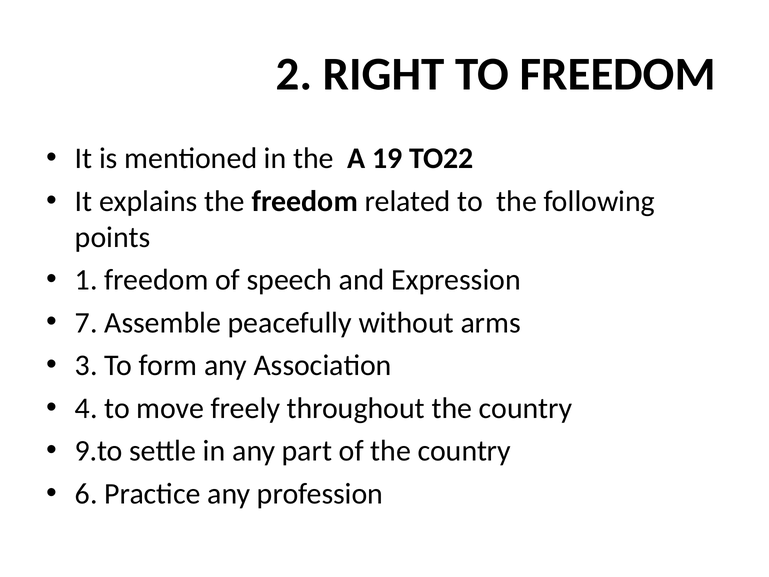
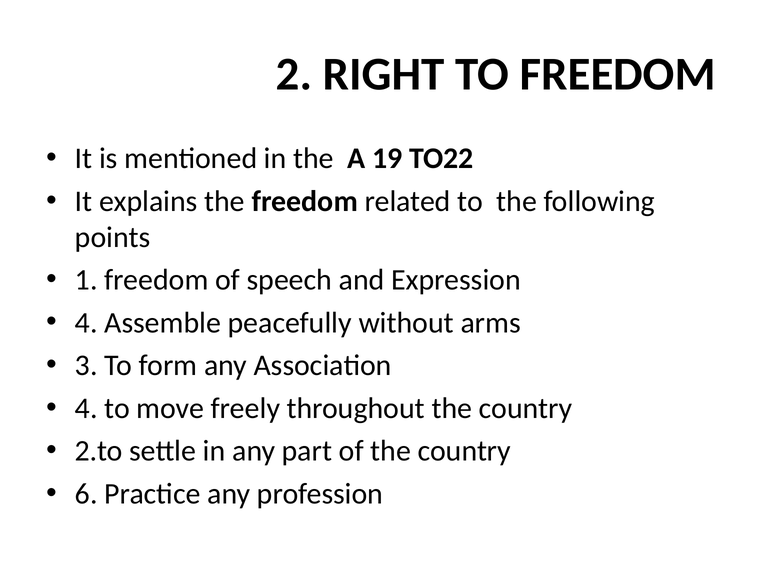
7 at (86, 323): 7 -> 4
9.to: 9.to -> 2.to
